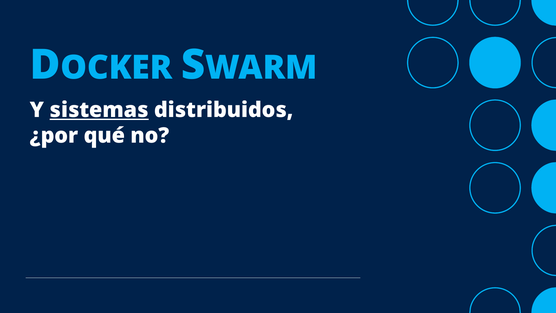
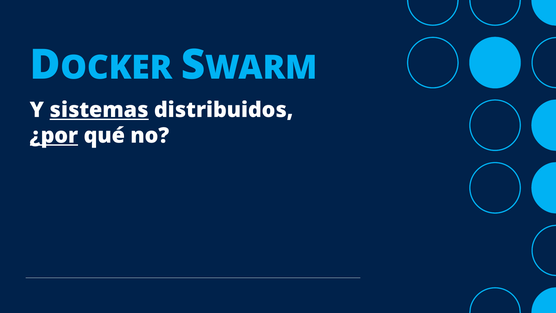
¿por underline: none -> present
